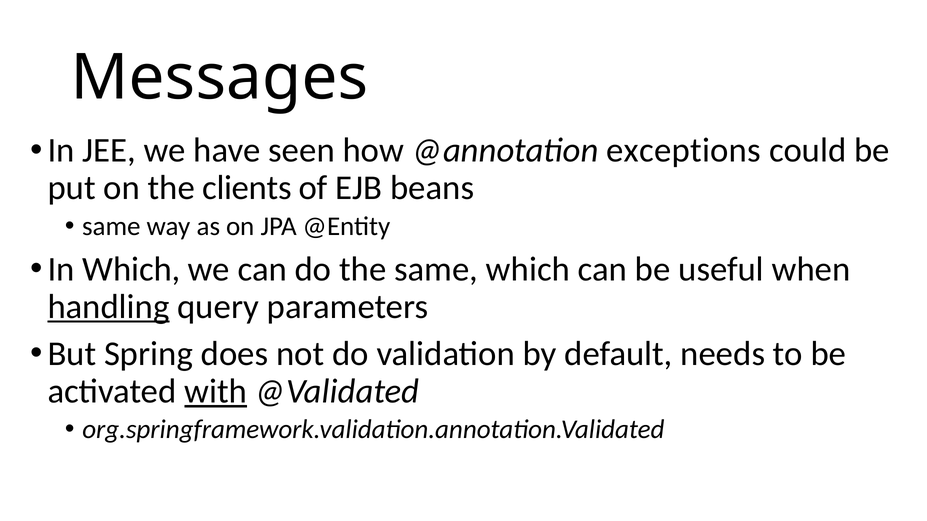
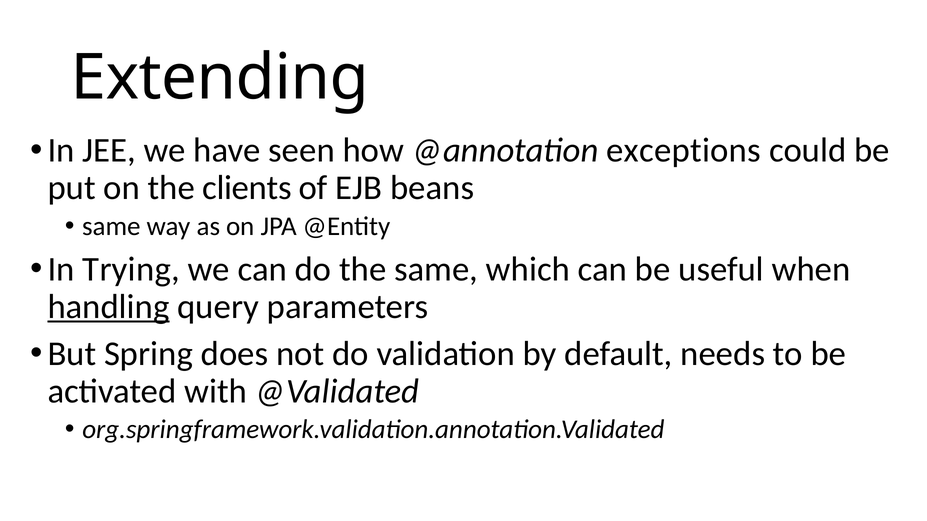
Messages: Messages -> Extending
In Which: Which -> Trying
with underline: present -> none
